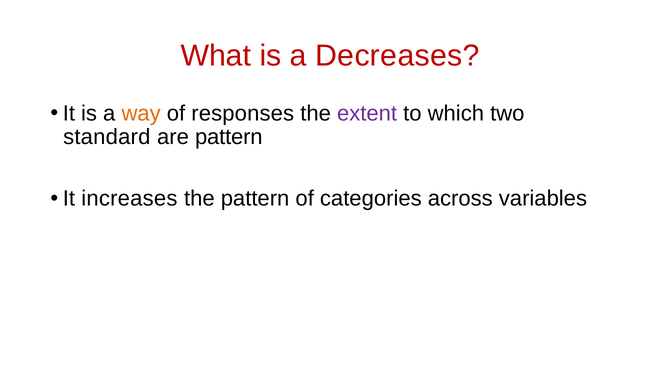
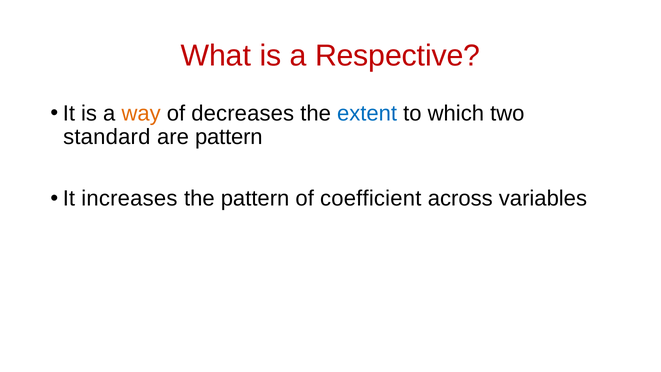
Decreases: Decreases -> Respective
responses: responses -> decreases
extent colour: purple -> blue
categories: categories -> coefficient
